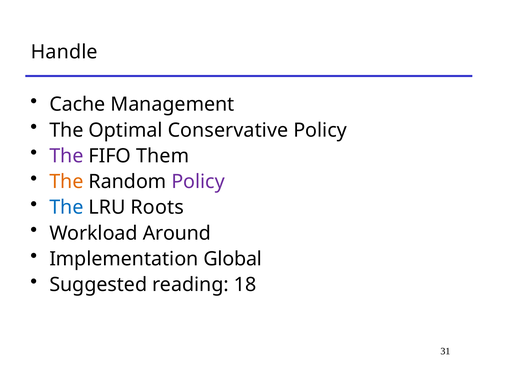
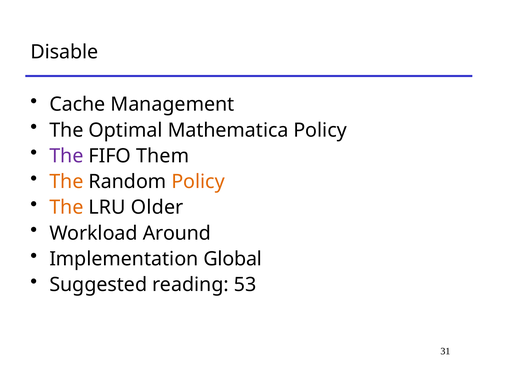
Handle: Handle -> Disable
Conservative: Conservative -> Mathematica
Policy at (198, 181) colour: purple -> orange
The at (66, 207) colour: blue -> orange
Roots: Roots -> Older
18: 18 -> 53
